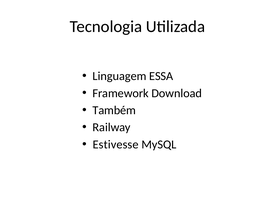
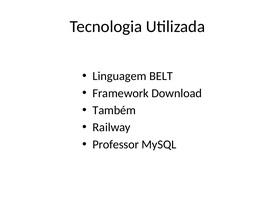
ESSA: ESSA -> BELT
Estivesse: Estivesse -> Professor
